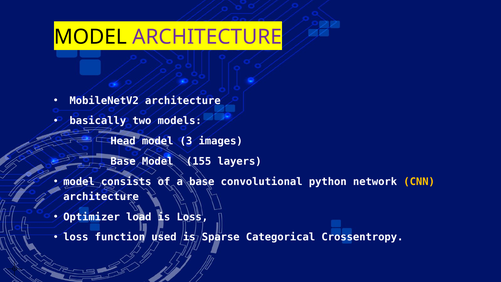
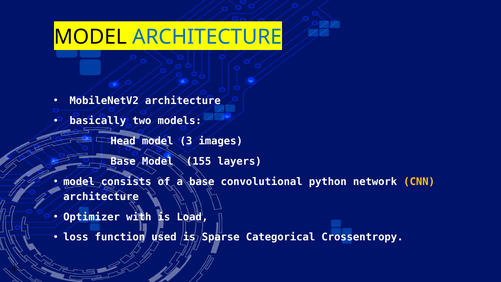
ARCHITECTURE at (207, 37) colour: purple -> blue
load: load -> with
is Loss: Loss -> Load
